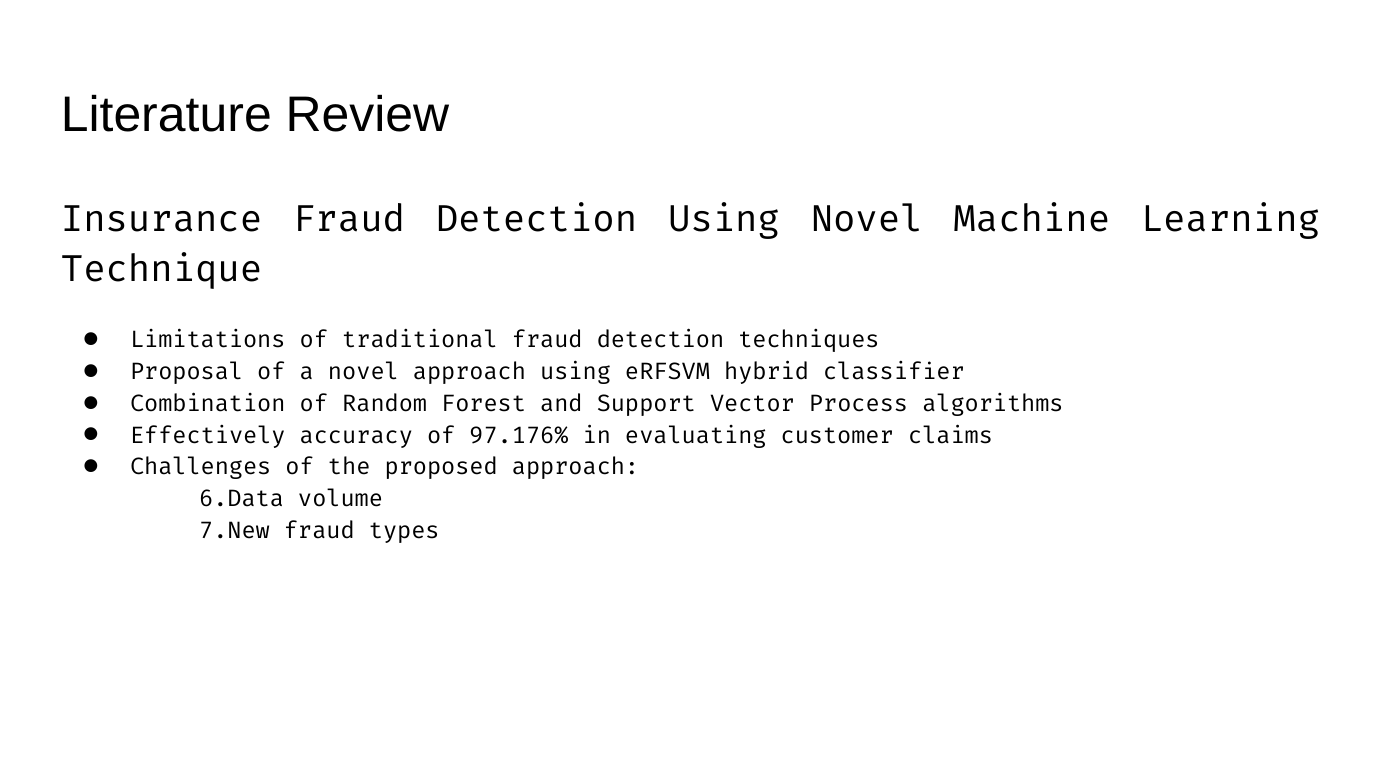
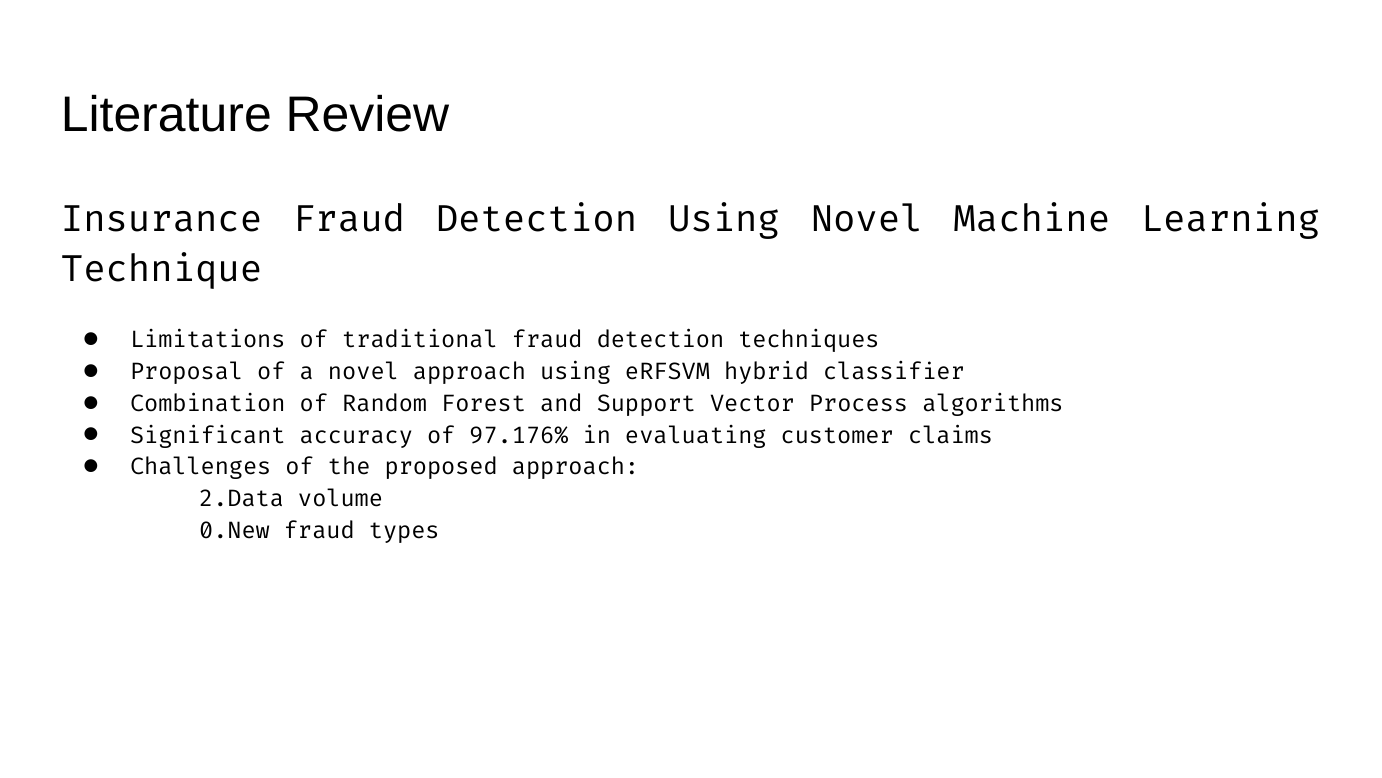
Effectively: Effectively -> Significant
6.Data: 6.Data -> 2.Data
7.New: 7.New -> 0.New
